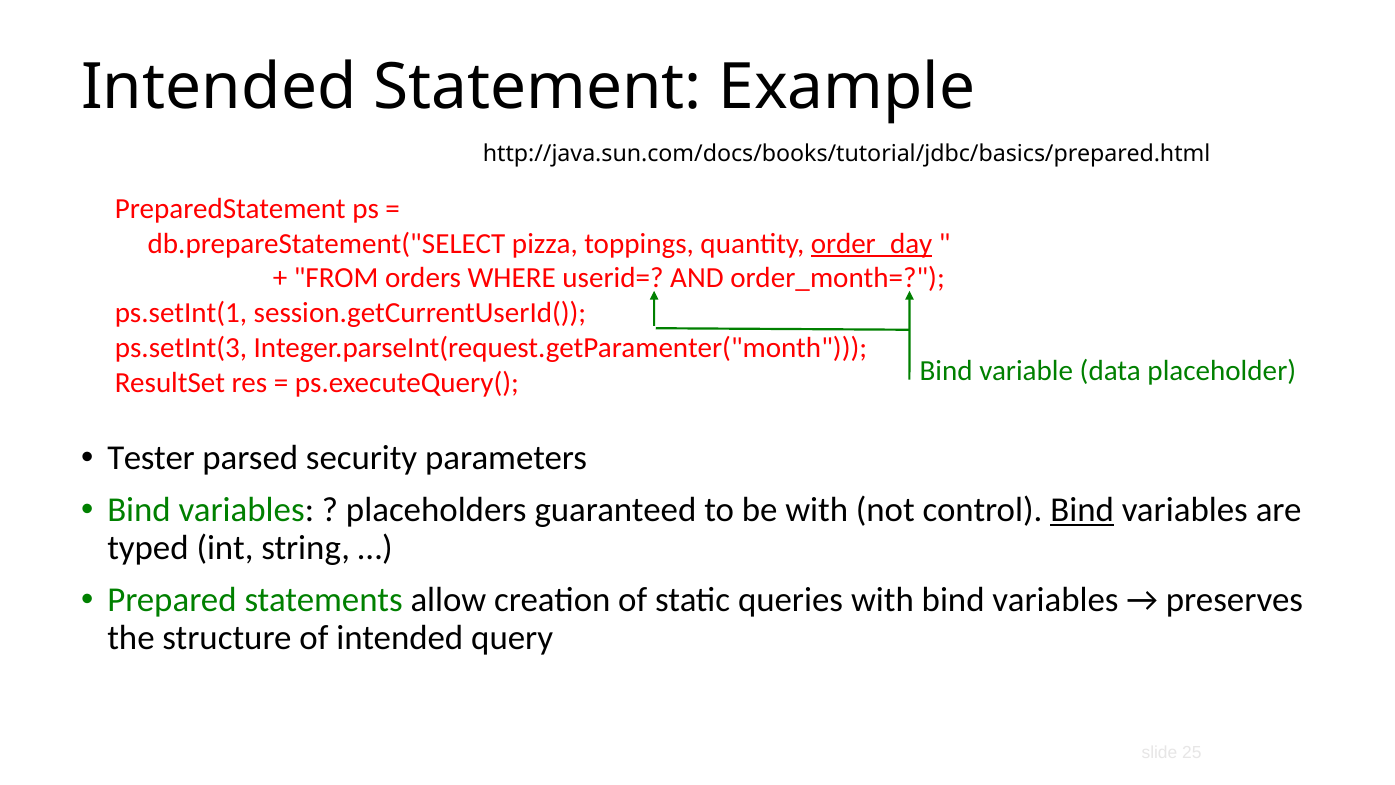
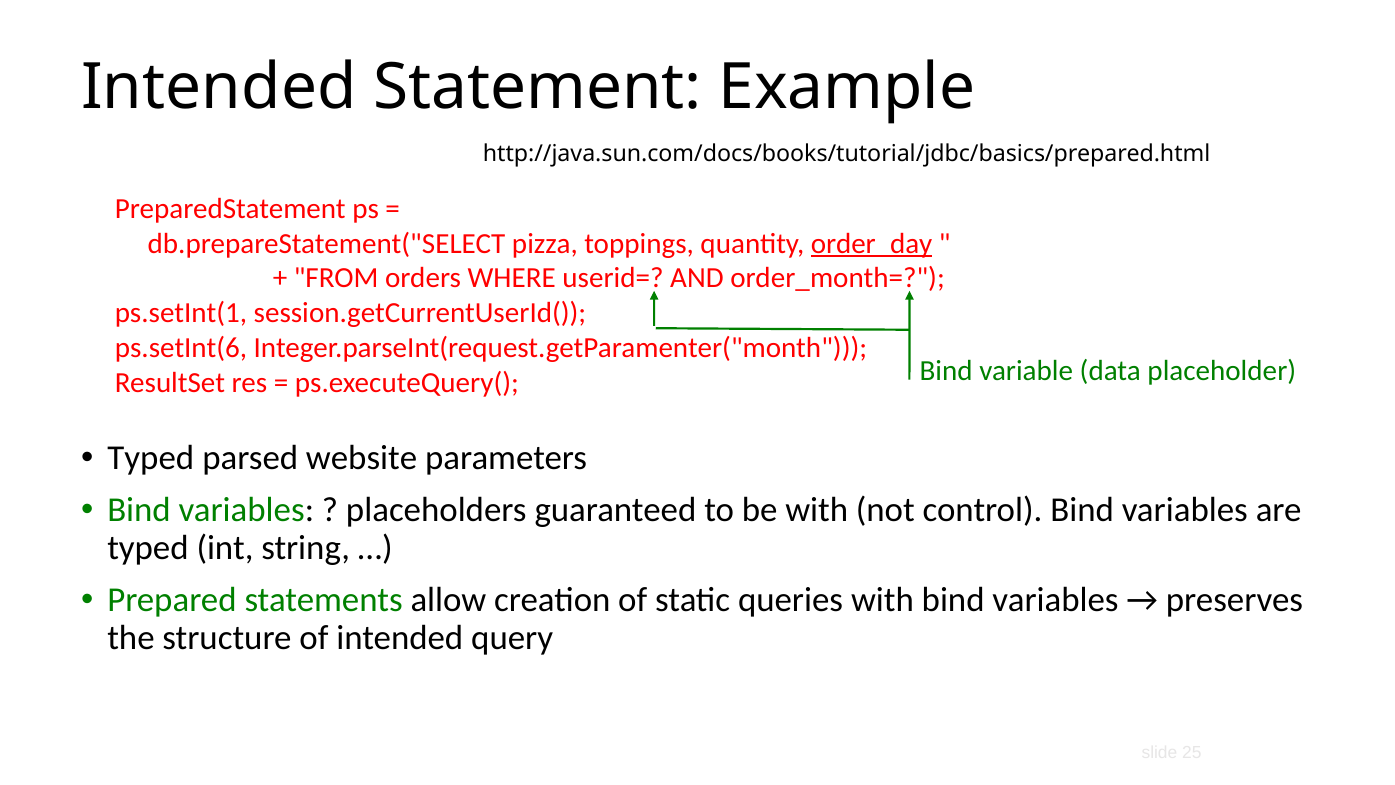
ps.setInt(3: ps.setInt(3 -> ps.setInt(6
Tester at (151, 458): Tester -> Typed
security: security -> website
Bind at (1082, 510) underline: present -> none
